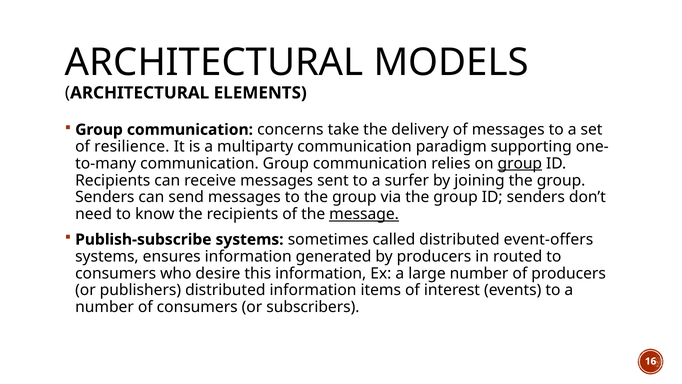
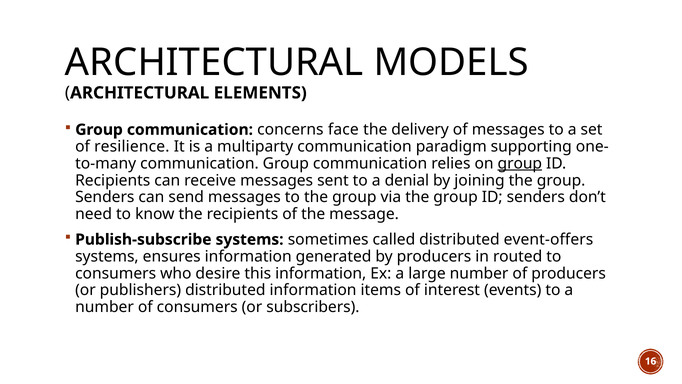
take: take -> face
surfer: surfer -> denial
message underline: present -> none
